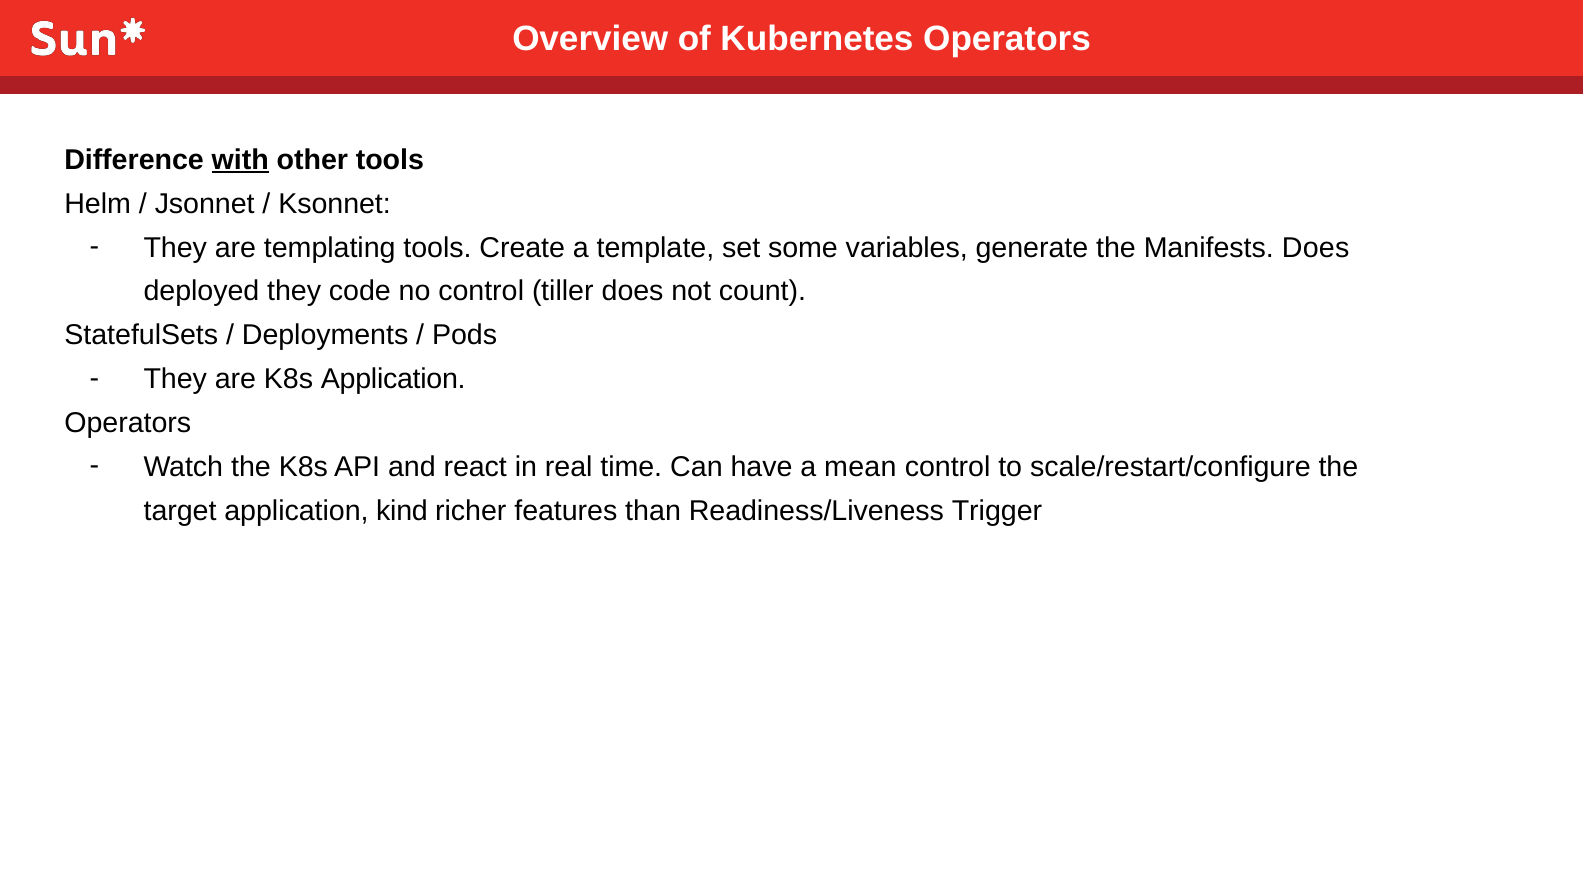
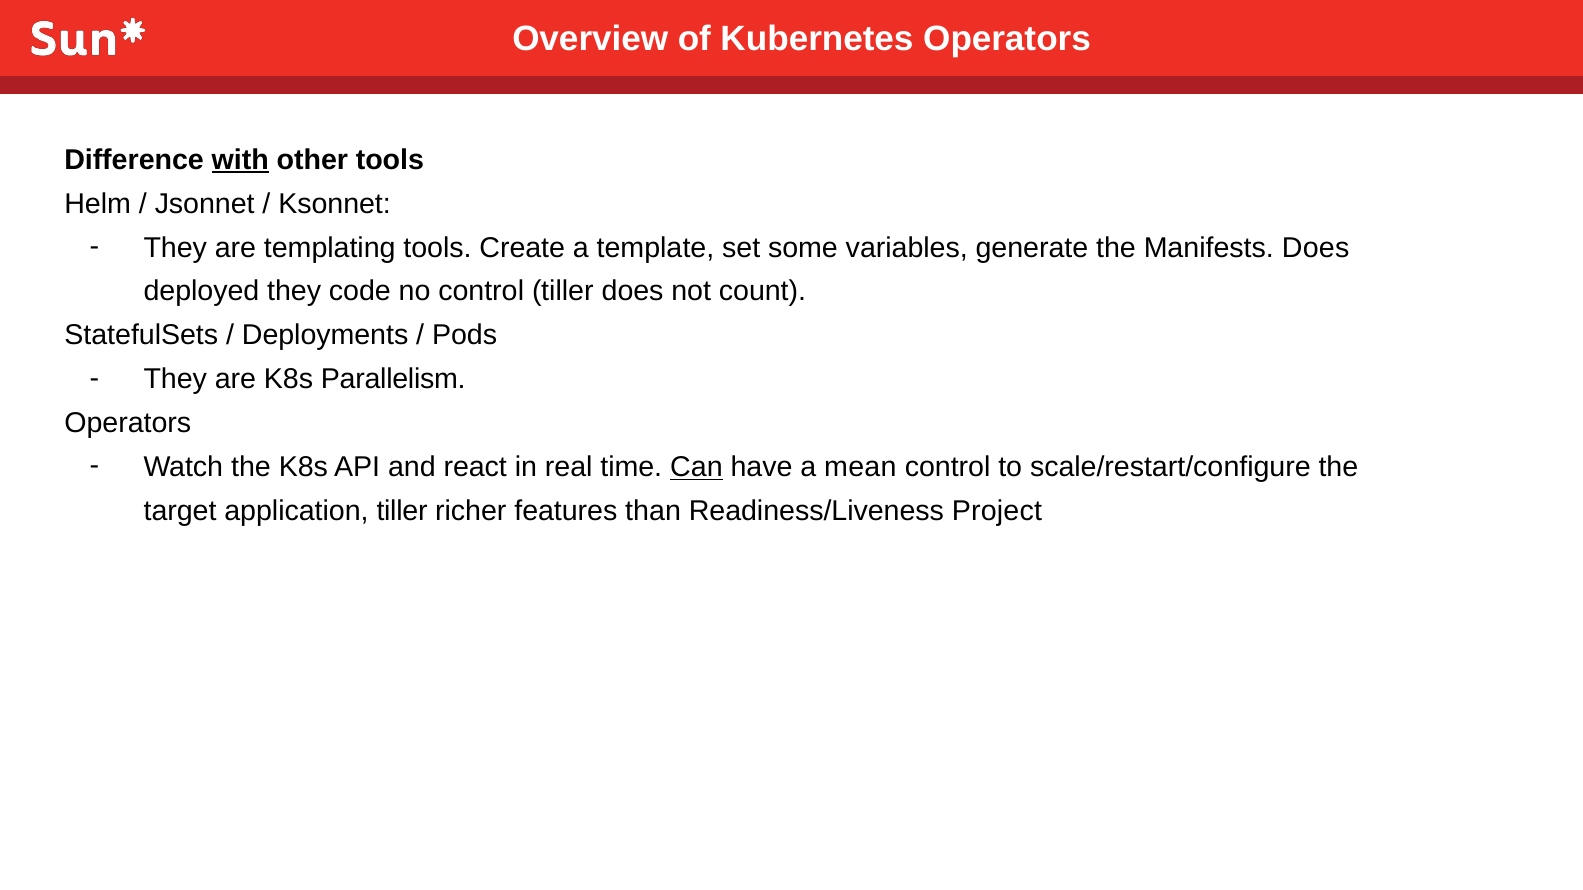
K8s Application: Application -> Parallelism
Can underline: none -> present
application kind: kind -> tiller
Trigger: Trigger -> Project
